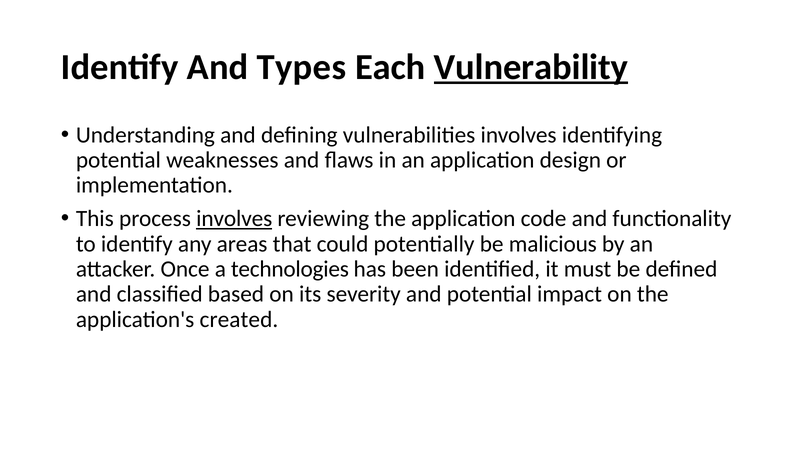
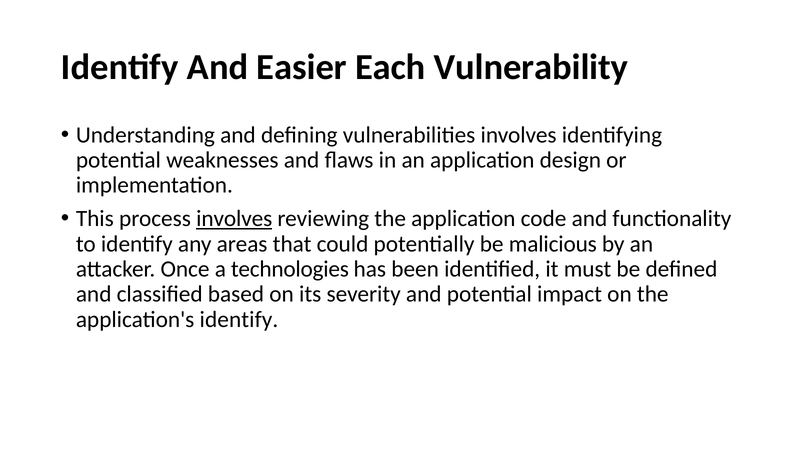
Types: Types -> Easier
Vulnerability underline: present -> none
application's created: created -> identify
